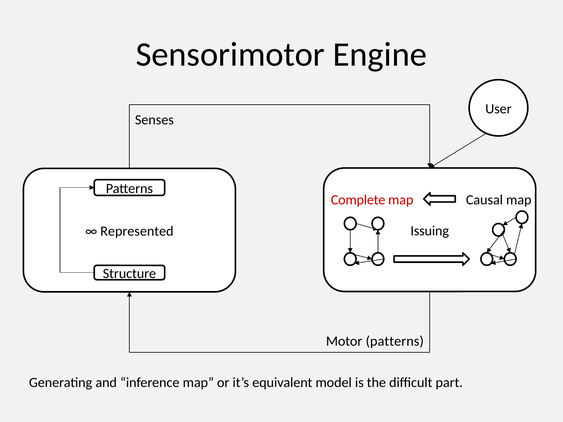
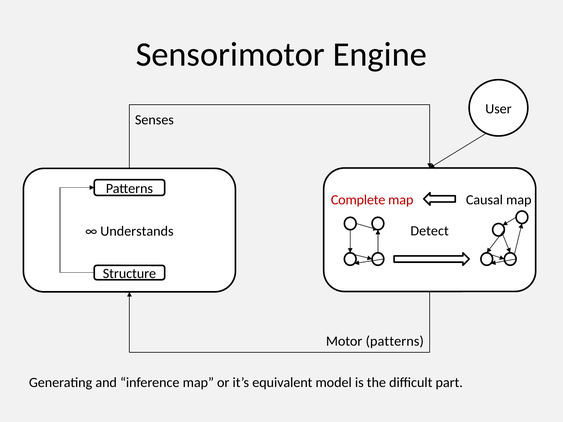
Issuing: Issuing -> Detect
Represented: Represented -> Understands
